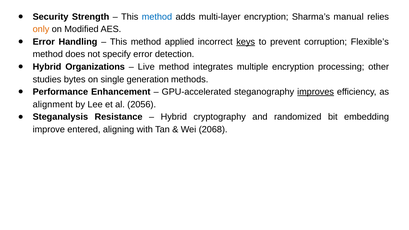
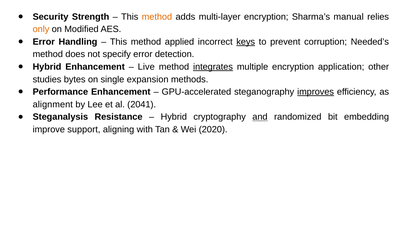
method at (157, 17) colour: blue -> orange
Flexible’s: Flexible’s -> Needed’s
Hybrid Organizations: Organizations -> Enhancement
integrates underline: none -> present
processing: processing -> application
generation: generation -> expansion
2056: 2056 -> 2041
and underline: none -> present
entered: entered -> support
2068: 2068 -> 2020
